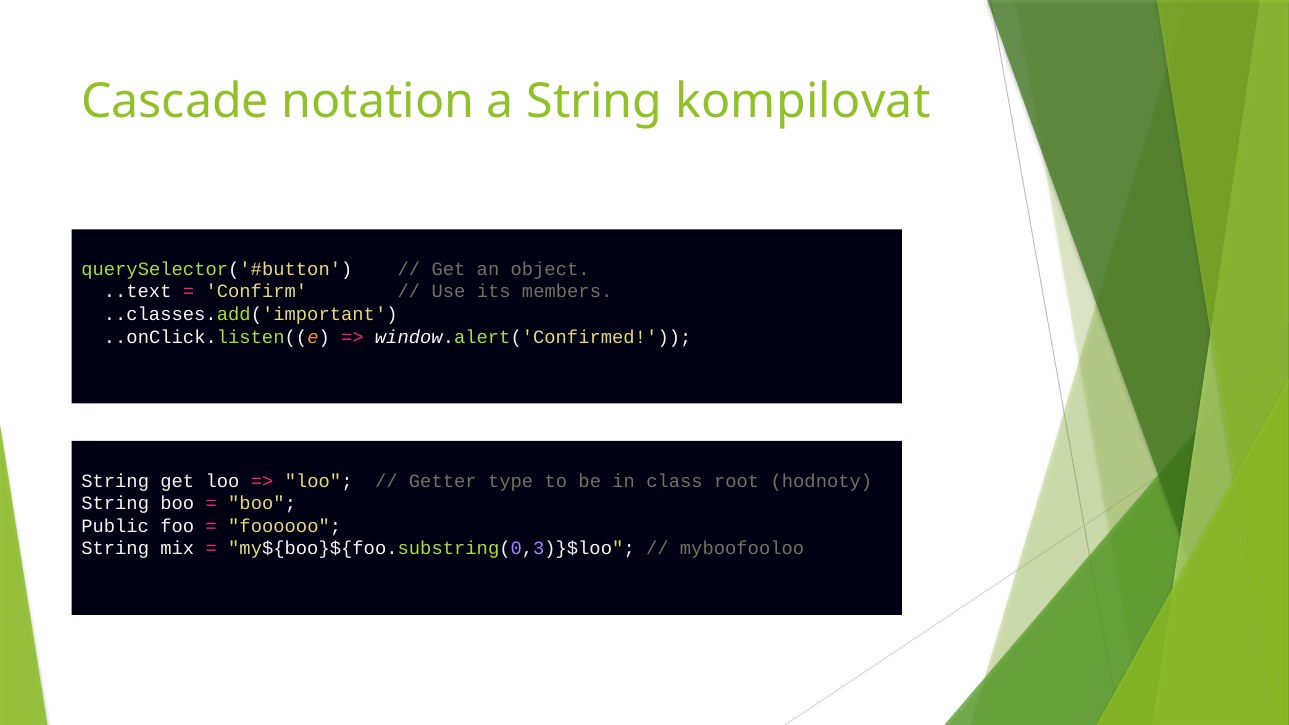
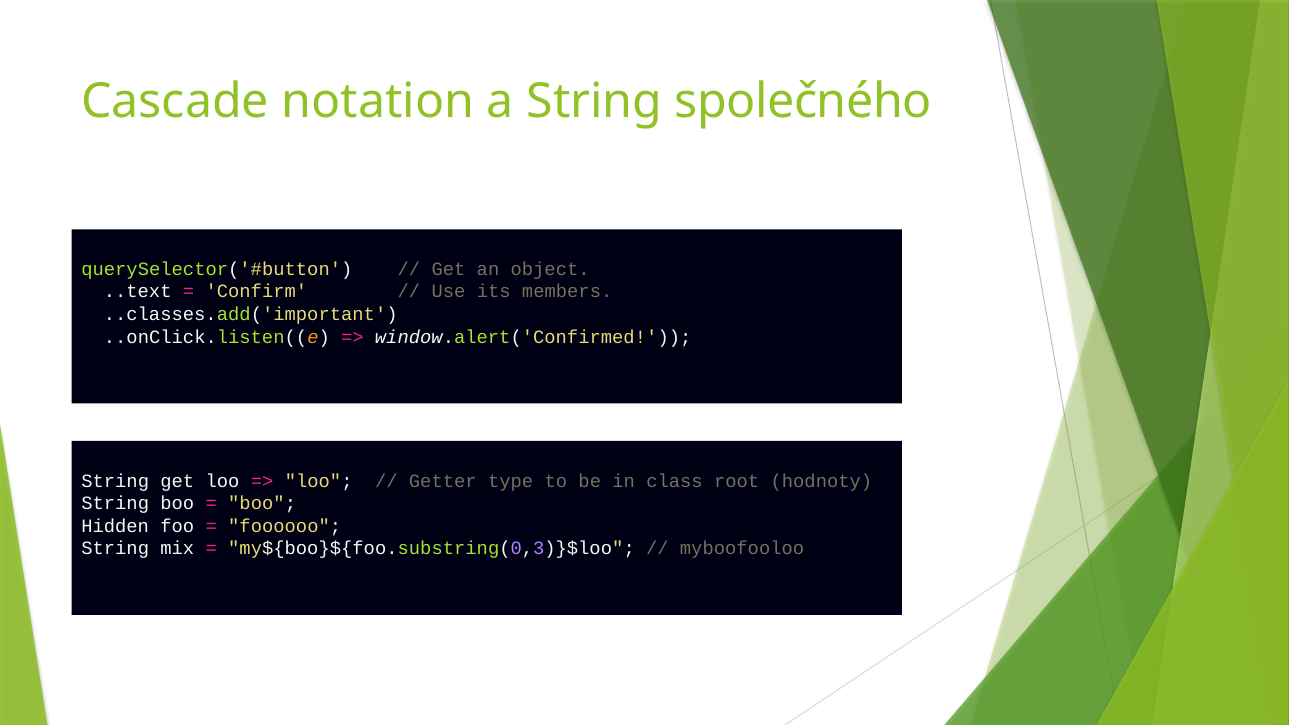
kompilovat: kompilovat -> společného
Public: Public -> Hidden
